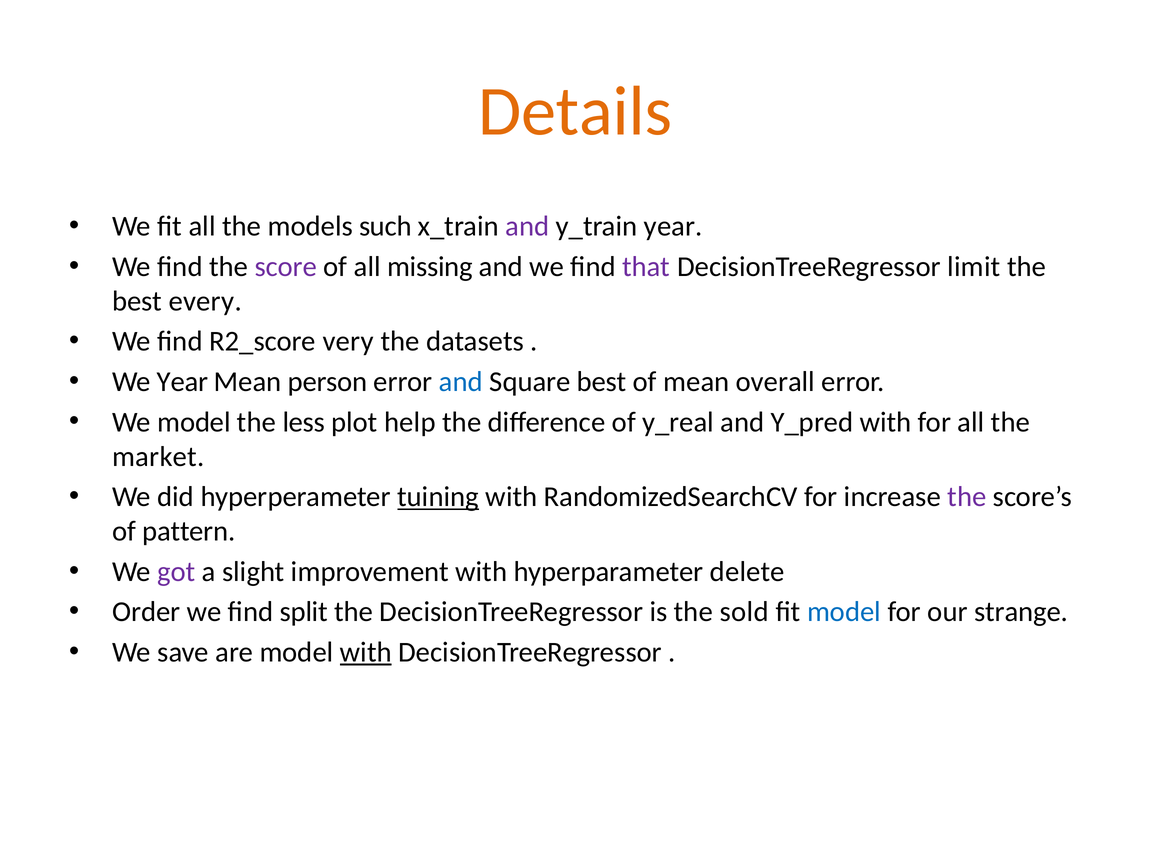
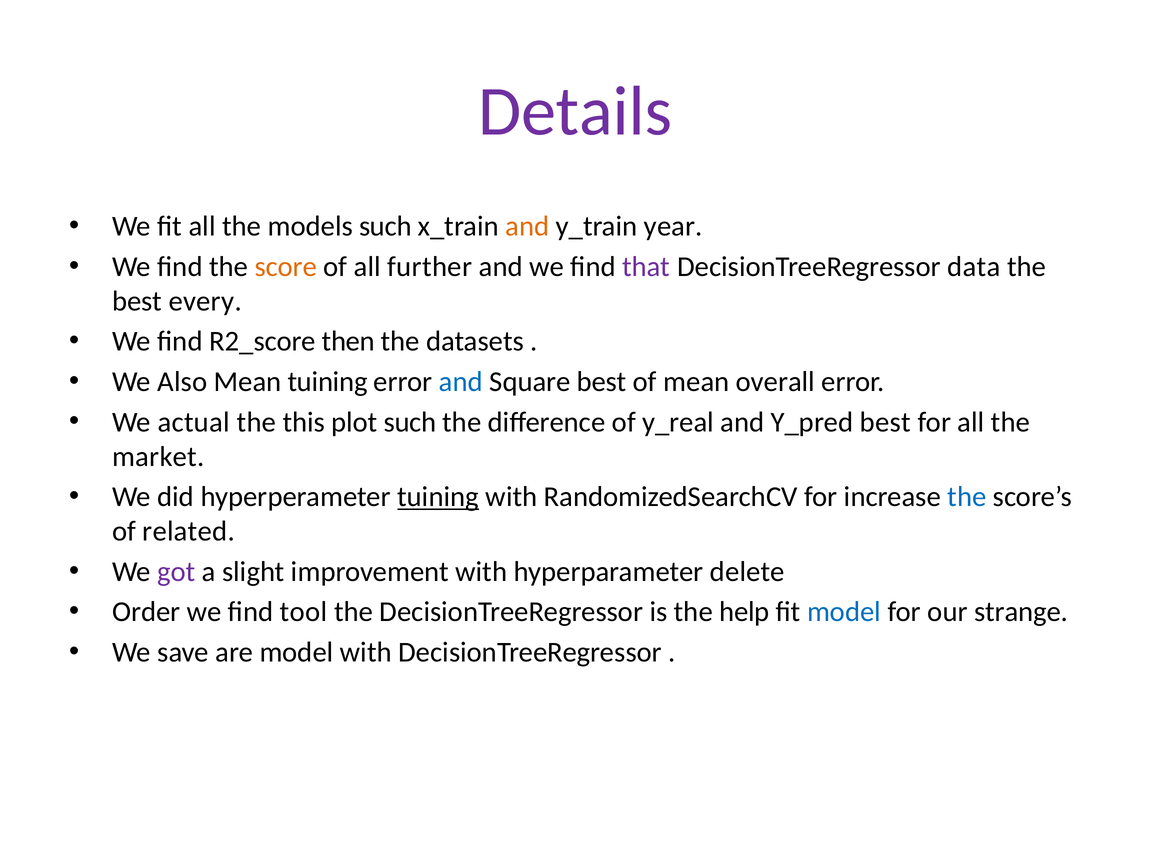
Details colour: orange -> purple
and at (527, 226) colour: purple -> orange
score colour: purple -> orange
missing: missing -> further
limit: limit -> data
very: very -> then
We Year: Year -> Also
Mean person: person -> tuining
We model: model -> actual
less: less -> this
plot help: help -> such
Y_pred with: with -> best
the at (967, 497) colour: purple -> blue
pattern: pattern -> related
split: split -> tool
sold: sold -> help
with at (366, 652) underline: present -> none
